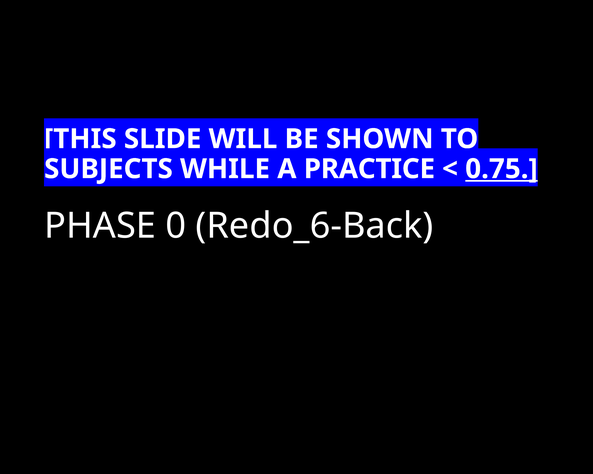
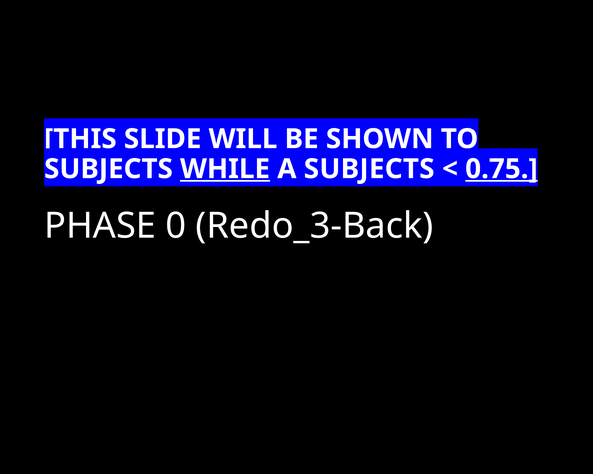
WHILE underline: none -> present
A PRACTICE: PRACTICE -> SUBJECTS
Redo_6-Back: Redo_6-Back -> Redo_3-Back
